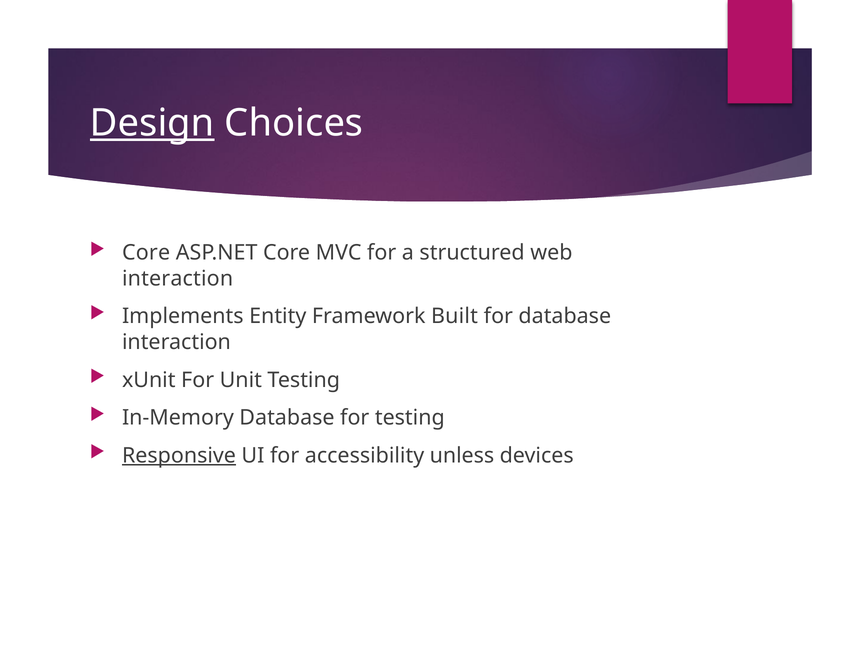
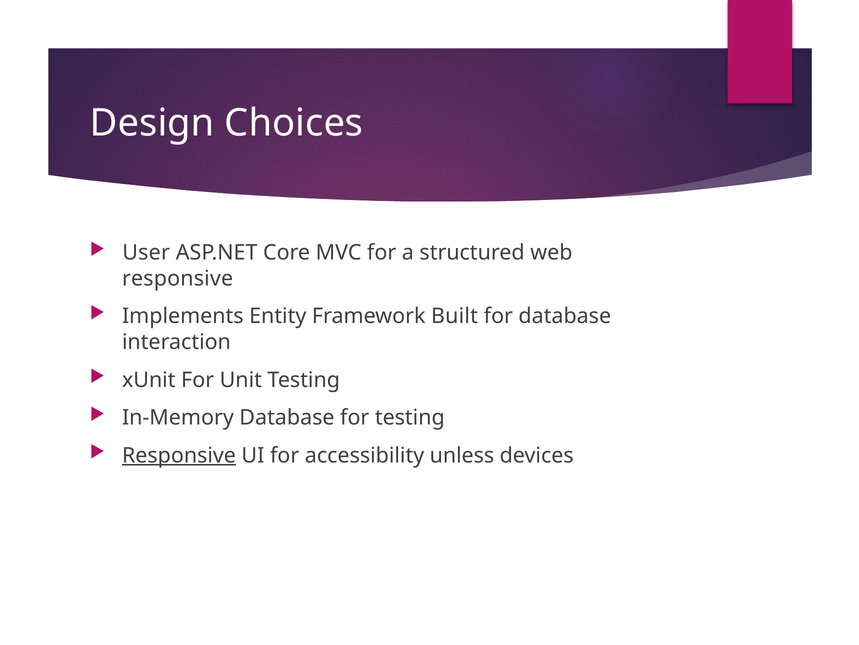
Design underline: present -> none
Core at (146, 253): Core -> User
interaction at (178, 278): interaction -> responsive
